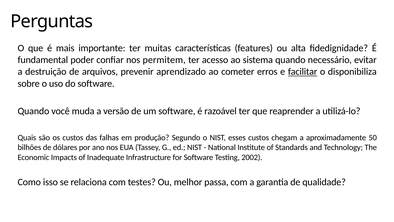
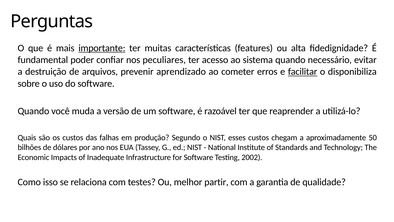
importante underline: none -> present
permitem: permitem -> peculiares
passa: passa -> partir
